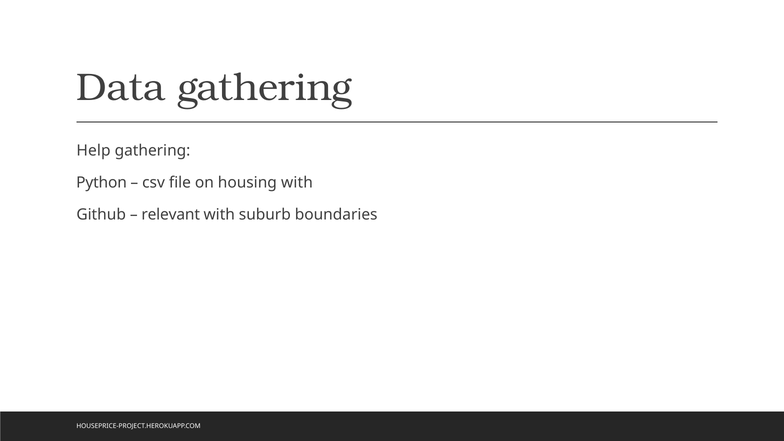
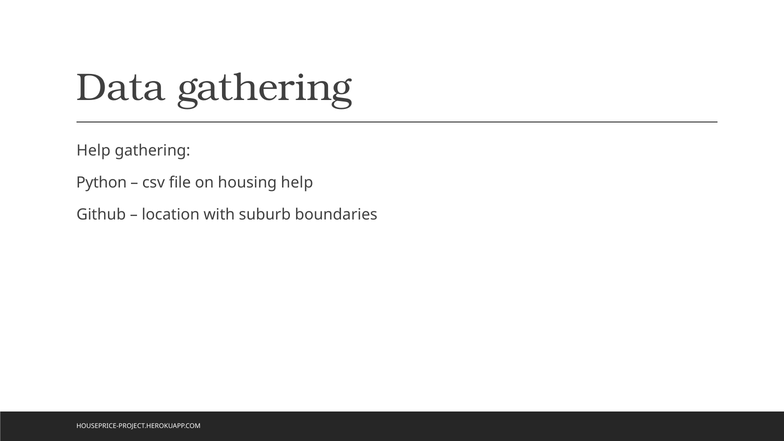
housing with: with -> help
relevant: relevant -> location
